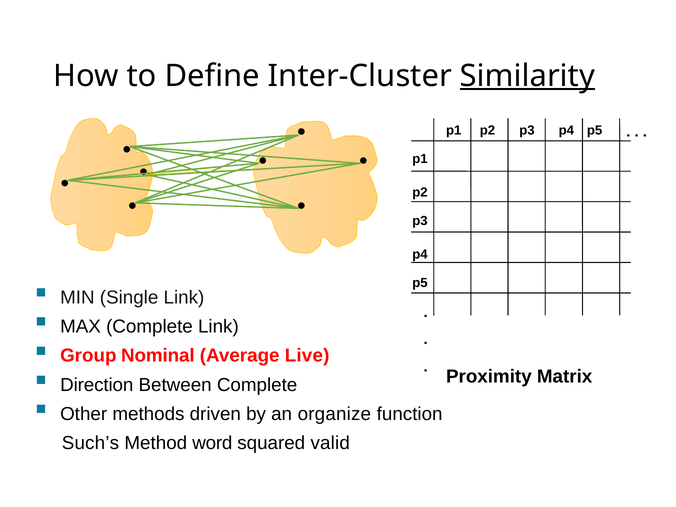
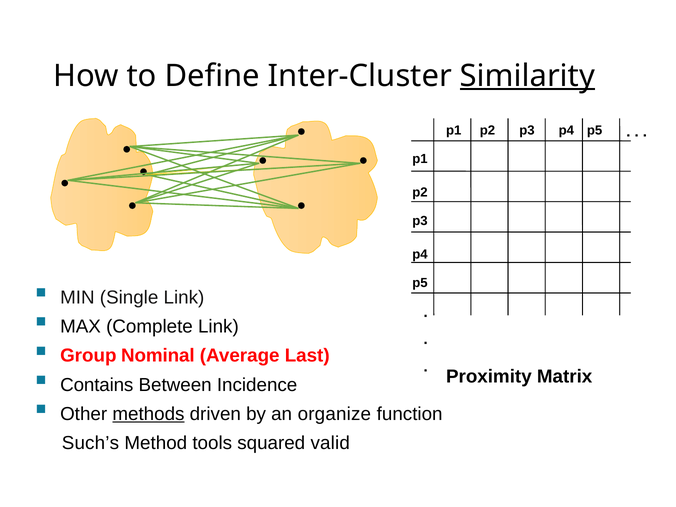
Live: Live -> Last
Direction: Direction -> Contains
Between Complete: Complete -> Incidence
methods underline: none -> present
word: word -> tools
